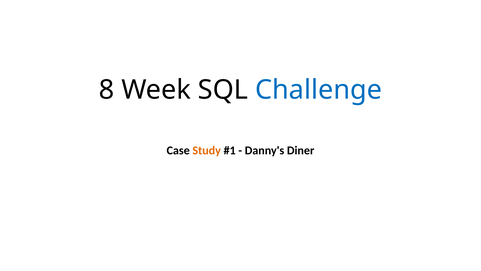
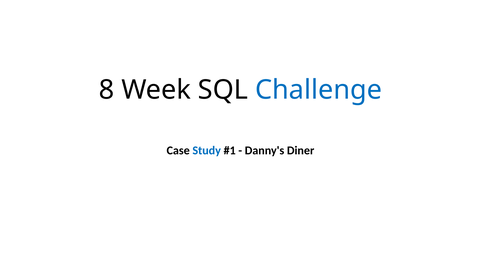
Study colour: orange -> blue
